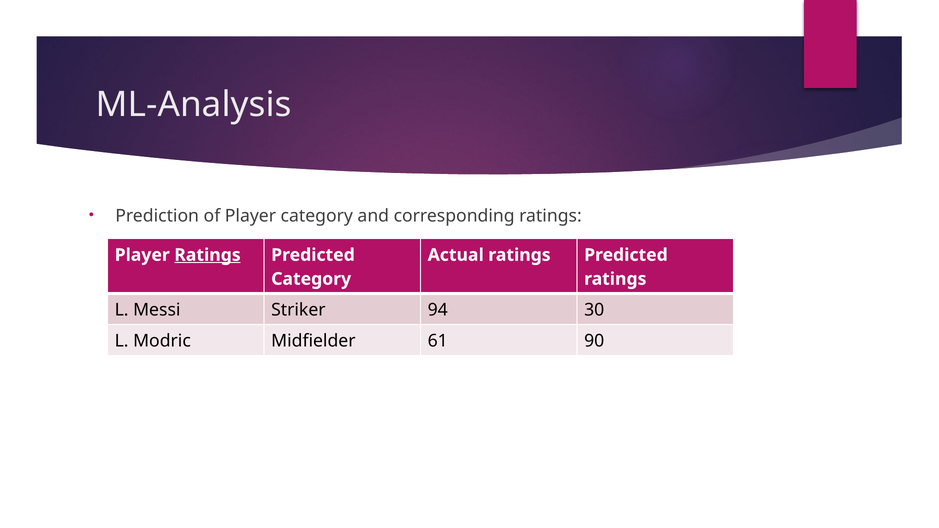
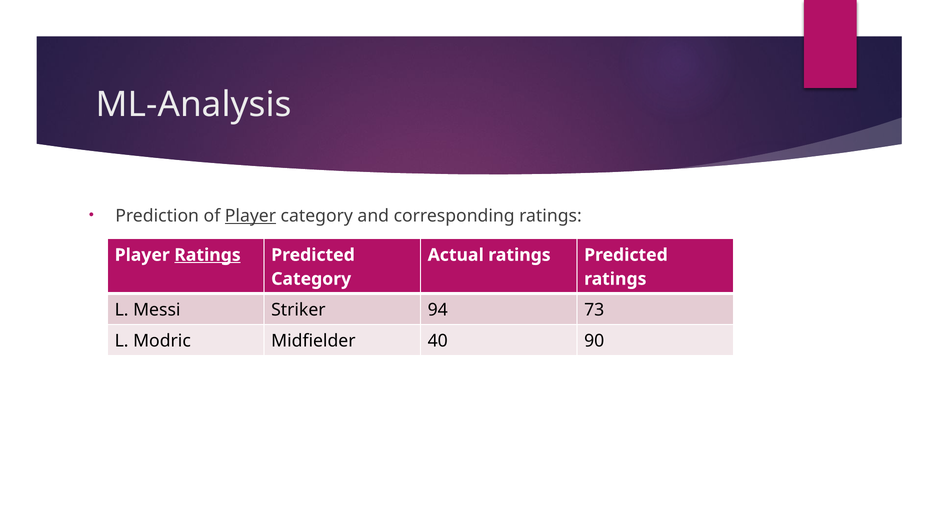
Player at (250, 216) underline: none -> present
30: 30 -> 73
61: 61 -> 40
